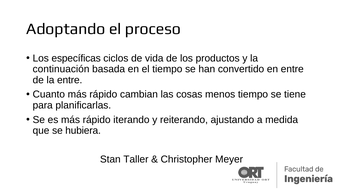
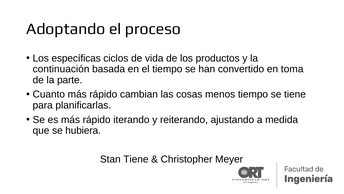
en entre: entre -> toma
la entre: entre -> parte
Stan Taller: Taller -> Tiene
